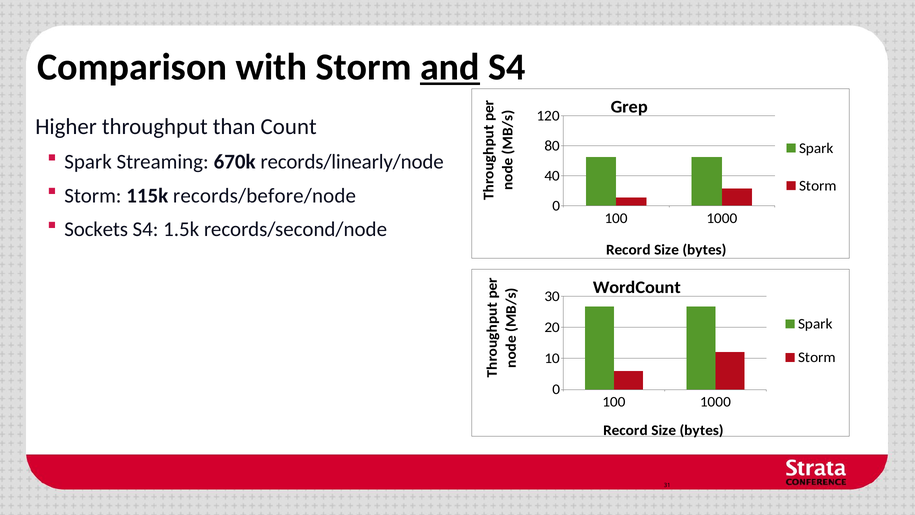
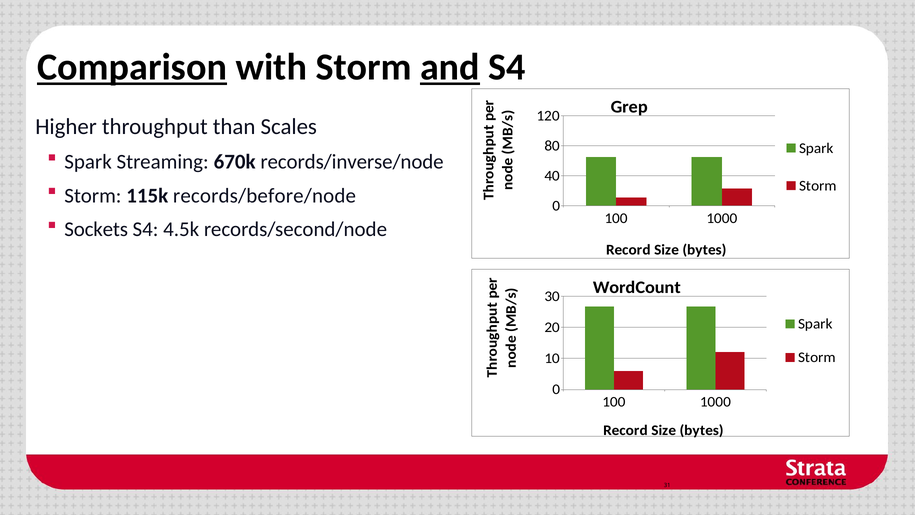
Comparison underline: none -> present
Count: Count -> Scales
records/linearly/node: records/linearly/node -> records/inverse/node
1.5k: 1.5k -> 4.5k
